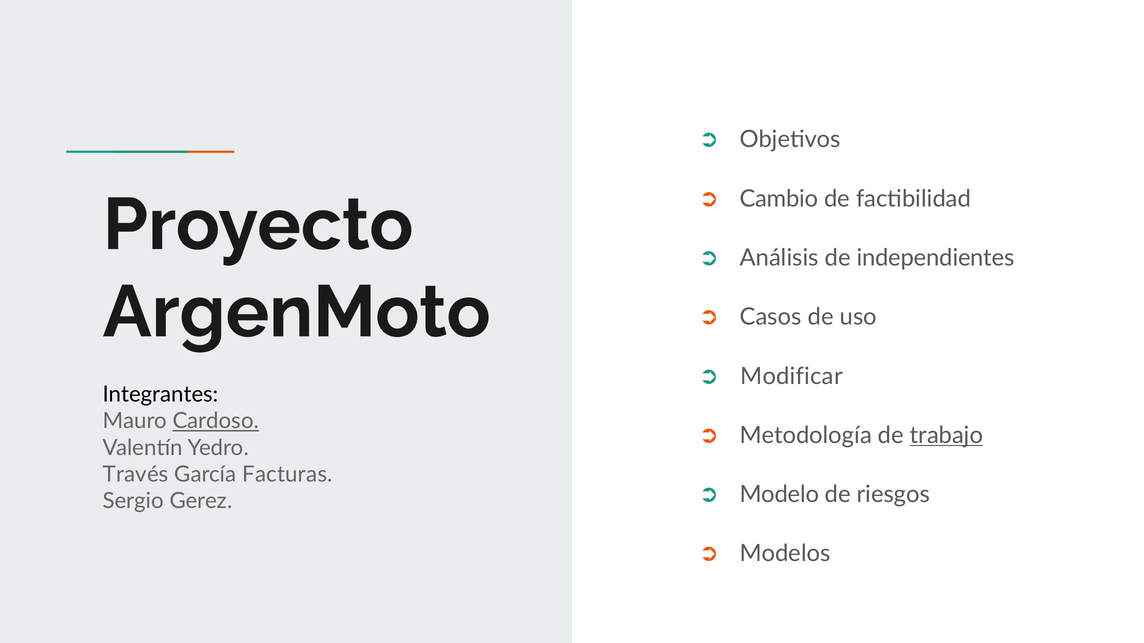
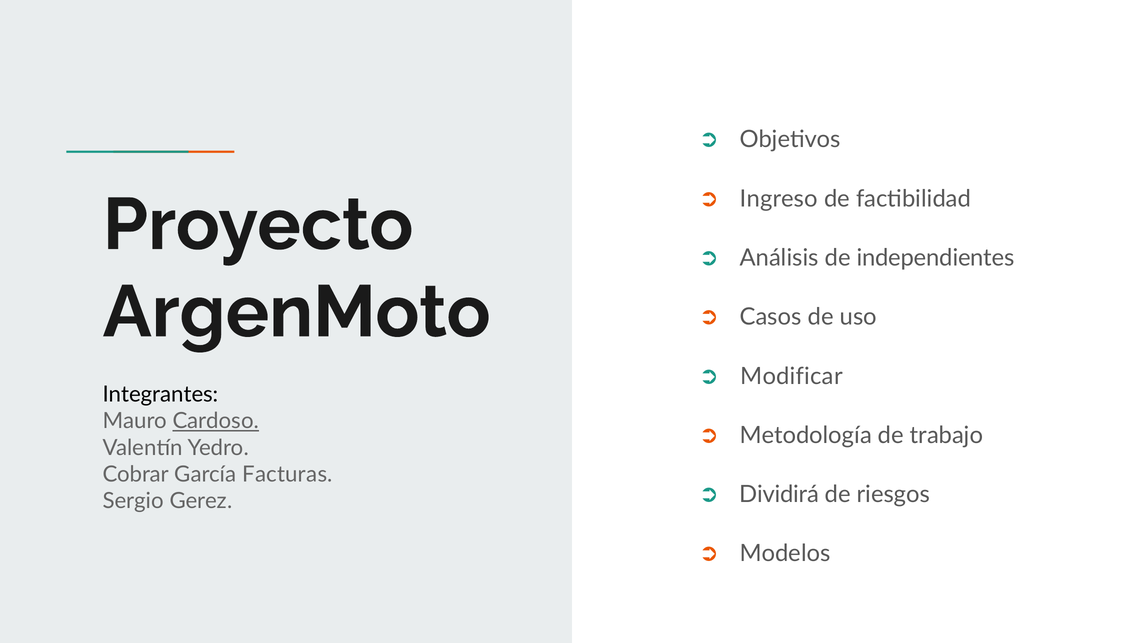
Cambio: Cambio -> Ingreso
trabajo underline: present -> none
Través: Través -> Cobrar
Modelo: Modelo -> Dividirá
